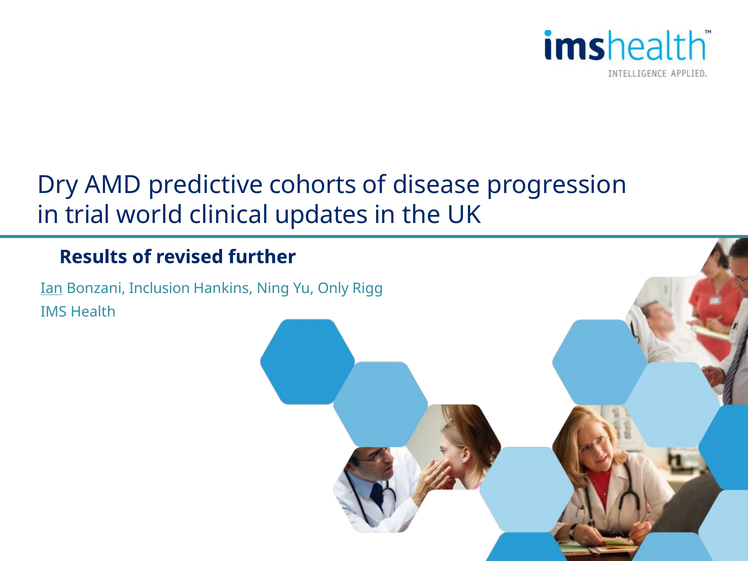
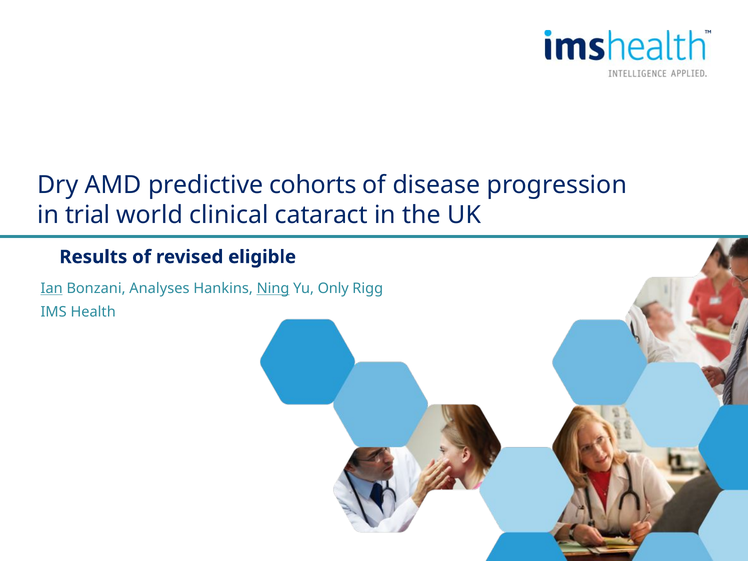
updates: updates -> cataract
further: further -> eligible
Inclusion: Inclusion -> Analyses
Ning underline: none -> present
